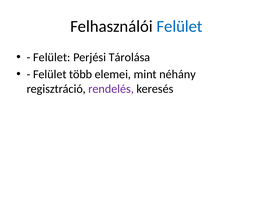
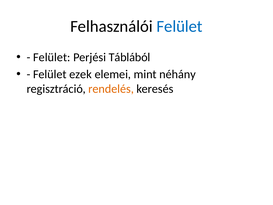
Tárolása: Tárolása -> Táblából
több: több -> ezek
rendelés colour: purple -> orange
